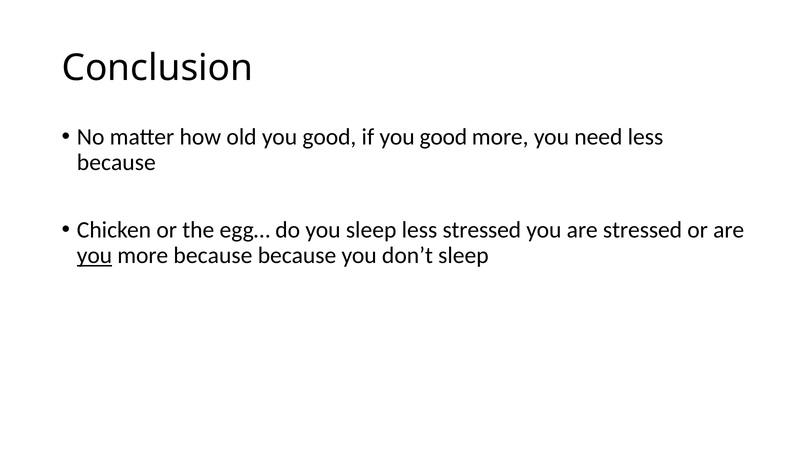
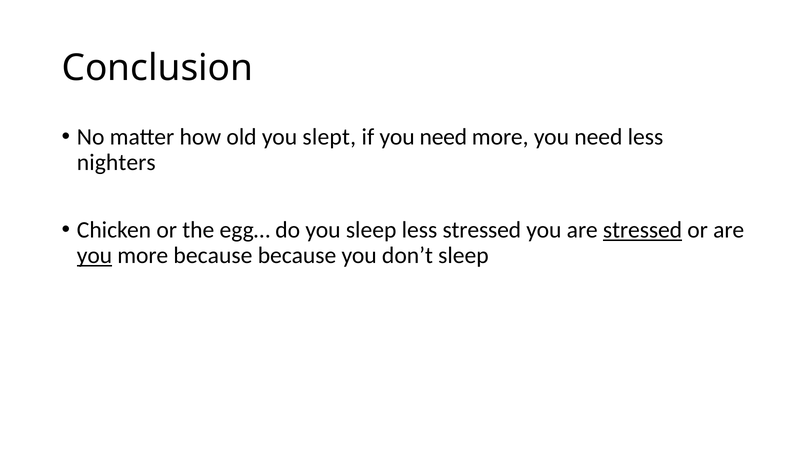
old you good: good -> slept
if you good: good -> need
because at (116, 162): because -> nighters
stressed at (643, 230) underline: none -> present
